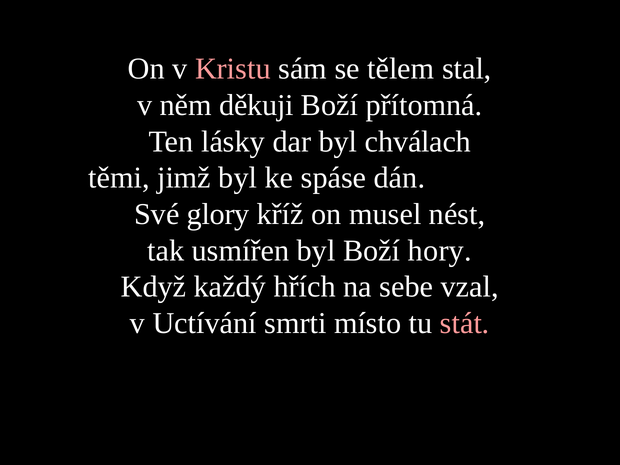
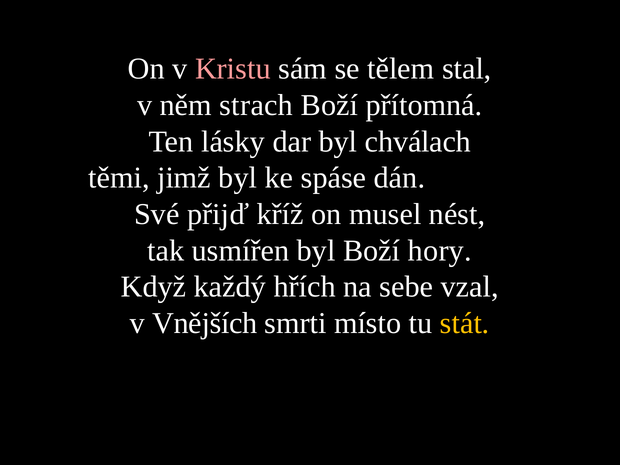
děkuji: děkuji -> strach
glory: glory -> přijď
Uctívání: Uctívání -> Vnějších
stát colour: pink -> yellow
